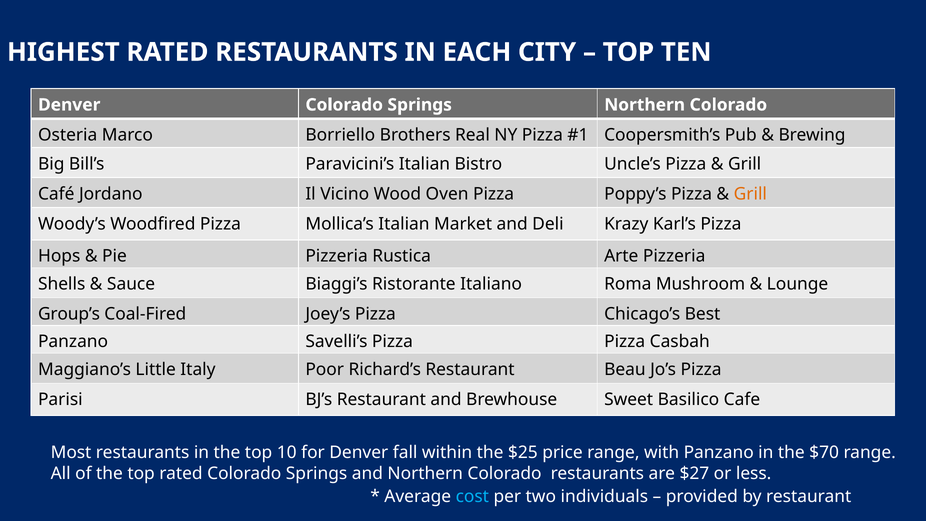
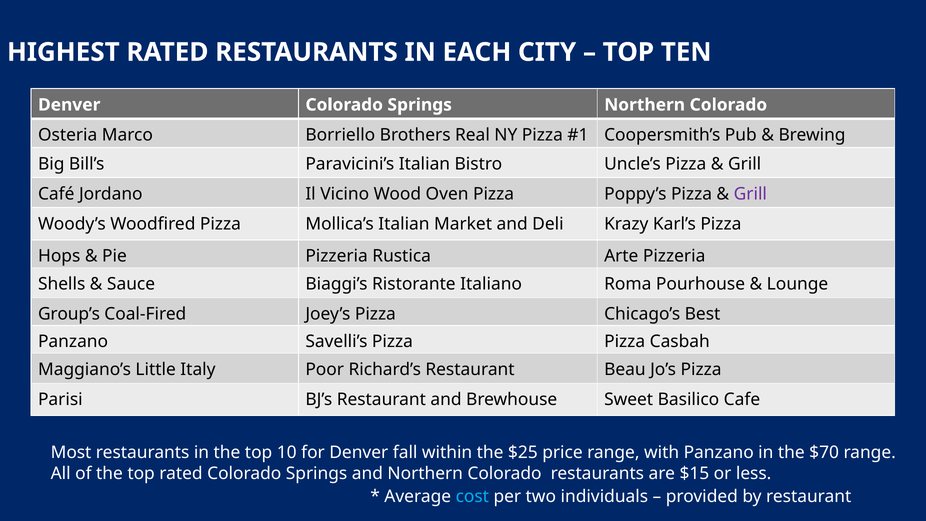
Grill at (750, 194) colour: orange -> purple
Mushroom: Mushroom -> Pourhouse
$27: $27 -> $15
